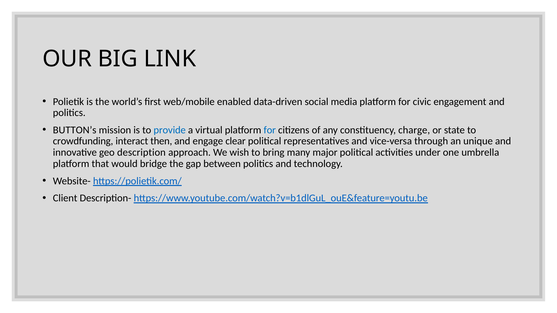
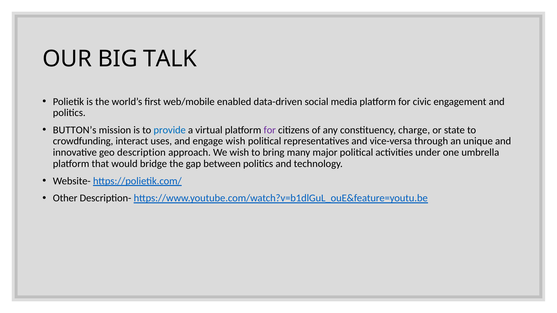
LINK: LINK -> TALK
for at (270, 130) colour: blue -> purple
then: then -> uses
engage clear: clear -> wish
Client: Client -> Other
